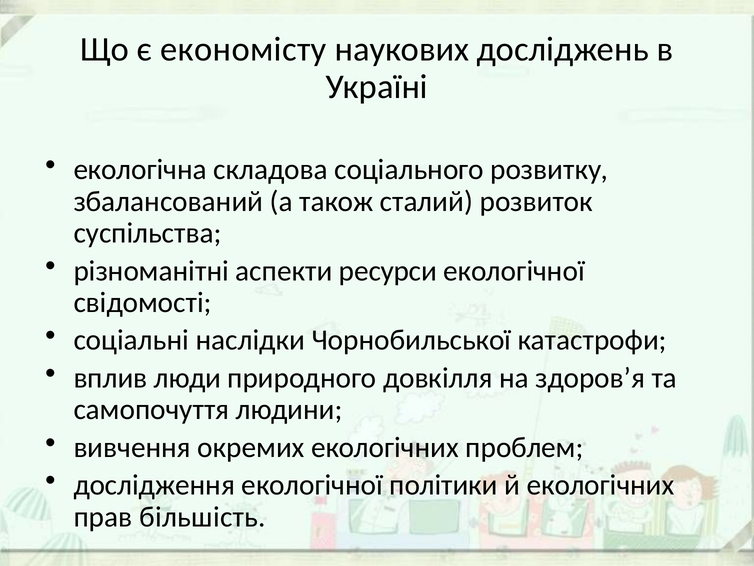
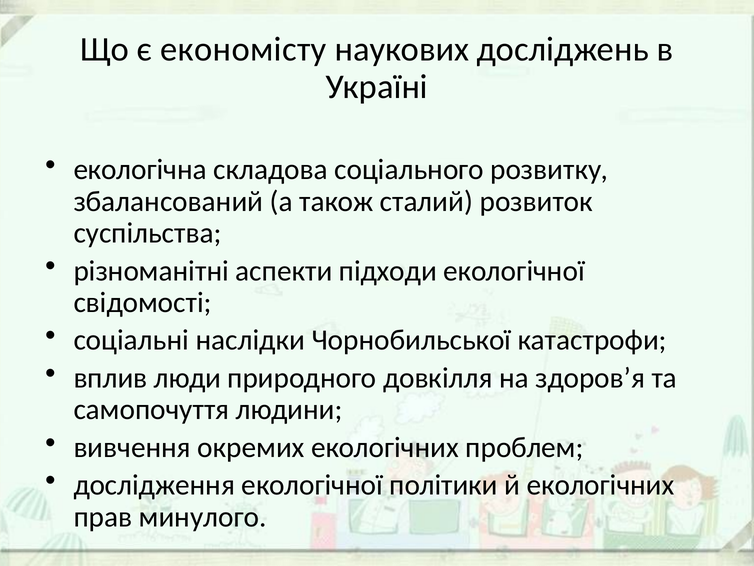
ресурси: ресурси -> підходи
більшість: більшість -> минулого
